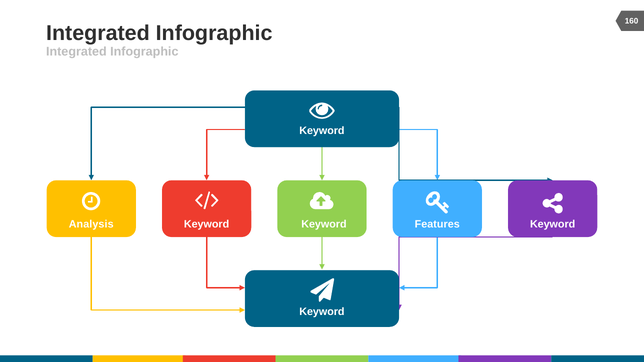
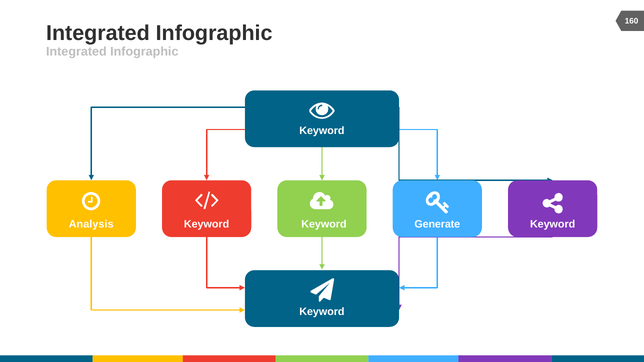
Features: Features -> Generate
